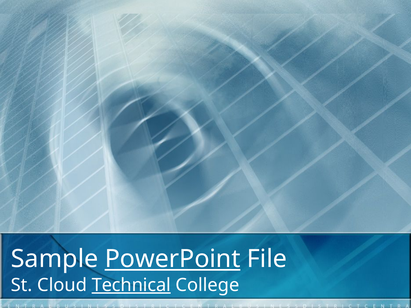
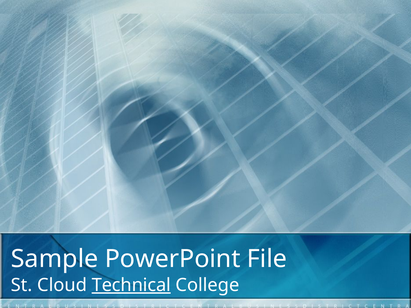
PowerPoint underline: present -> none
